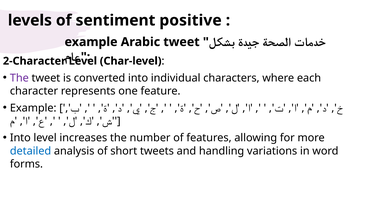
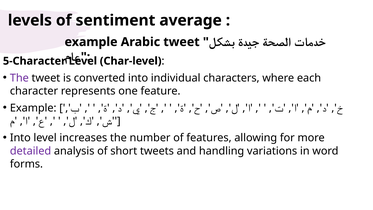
positive: positive -> average
2-Character: 2-Character -> 5-Character
detailed colour: blue -> purple
